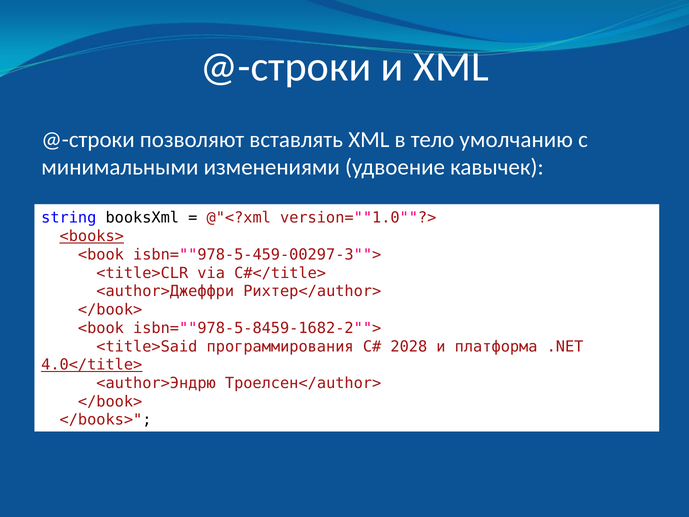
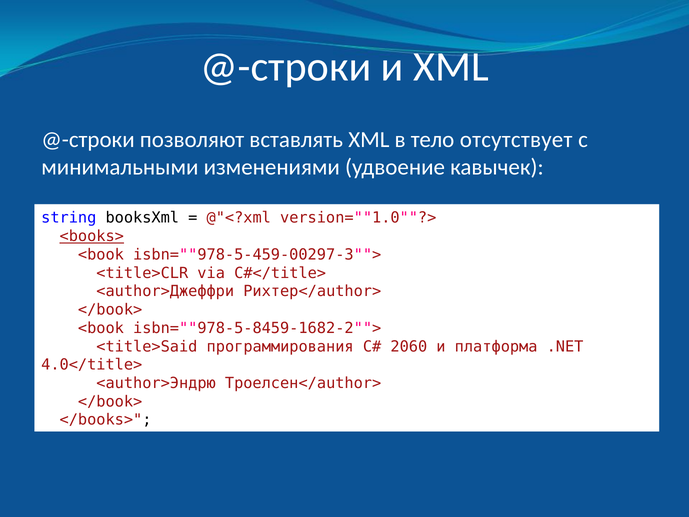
умолчанию: умолчанию -> отсутствует
2028: 2028 -> 2060
4.0</title> underline: present -> none
